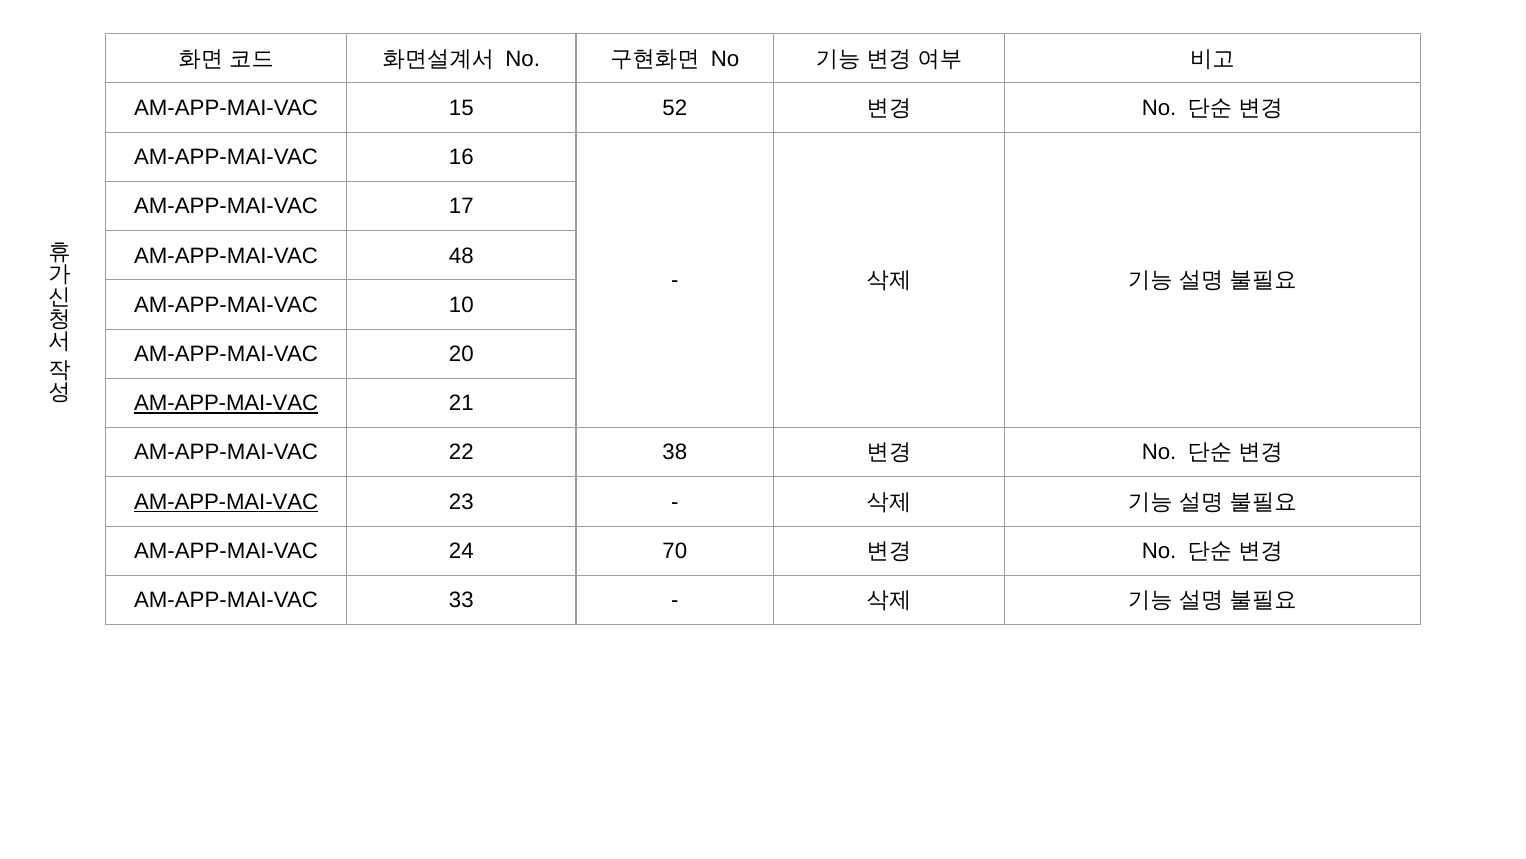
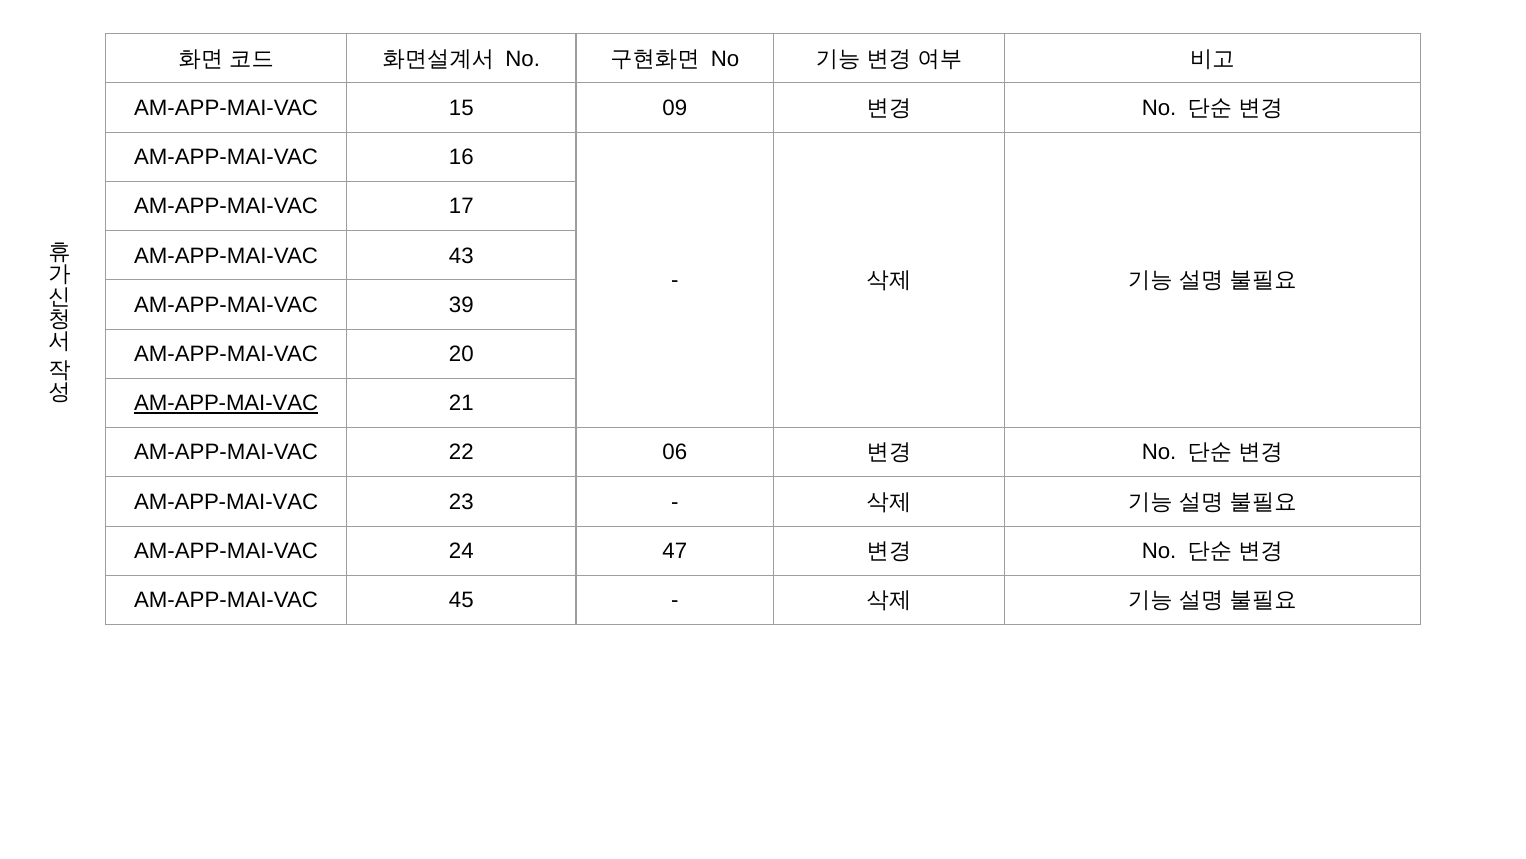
52: 52 -> 09
48: 48 -> 43
10: 10 -> 39
38: 38 -> 06
AM-APP-MAI-VAC at (226, 502) underline: present -> none
70: 70 -> 47
33: 33 -> 45
